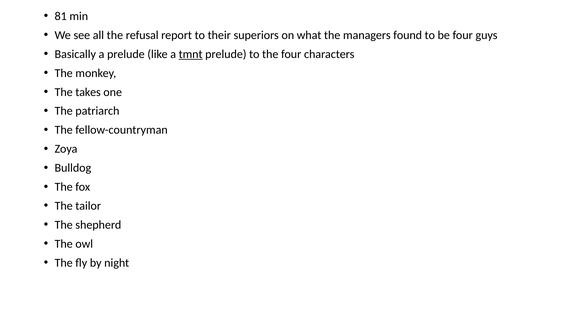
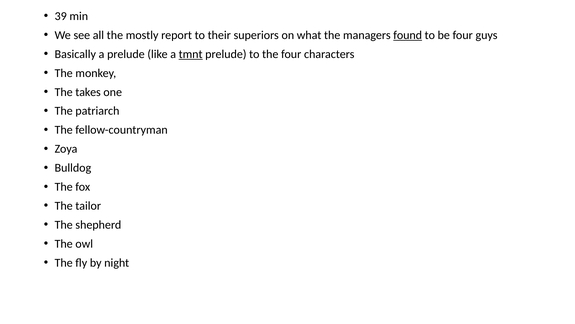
81: 81 -> 39
refusal: refusal -> mostly
found underline: none -> present
